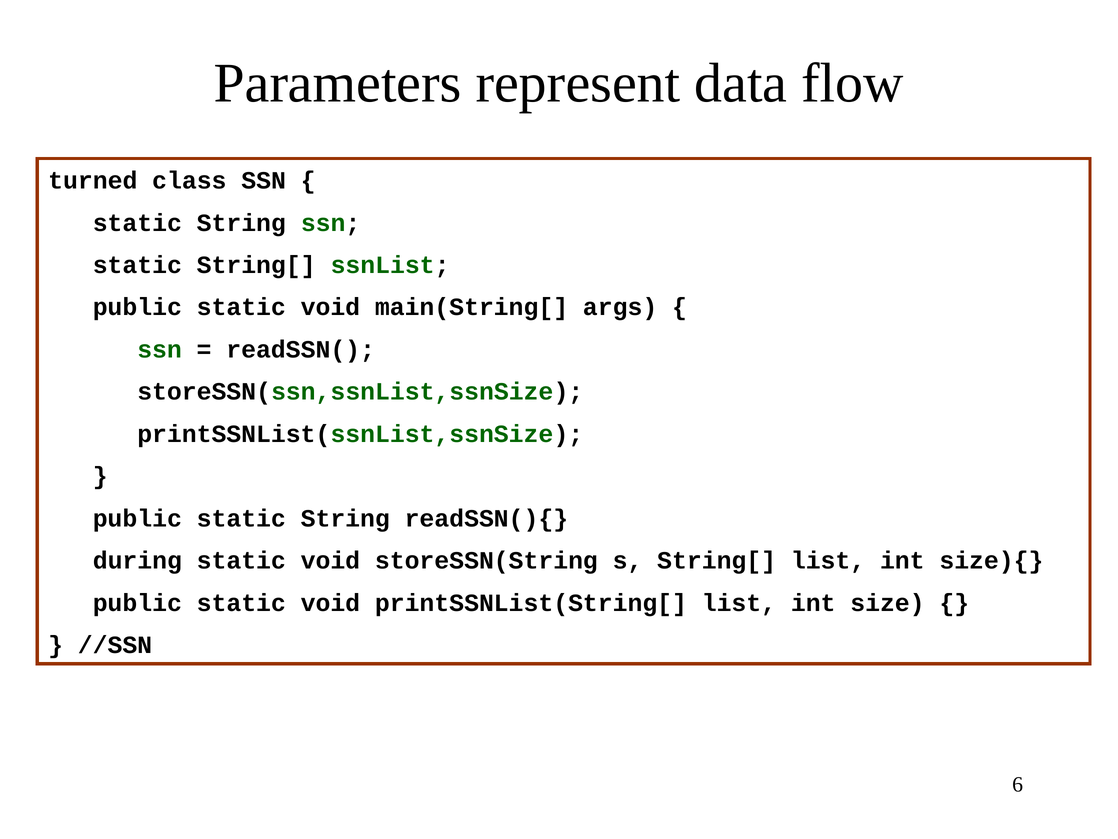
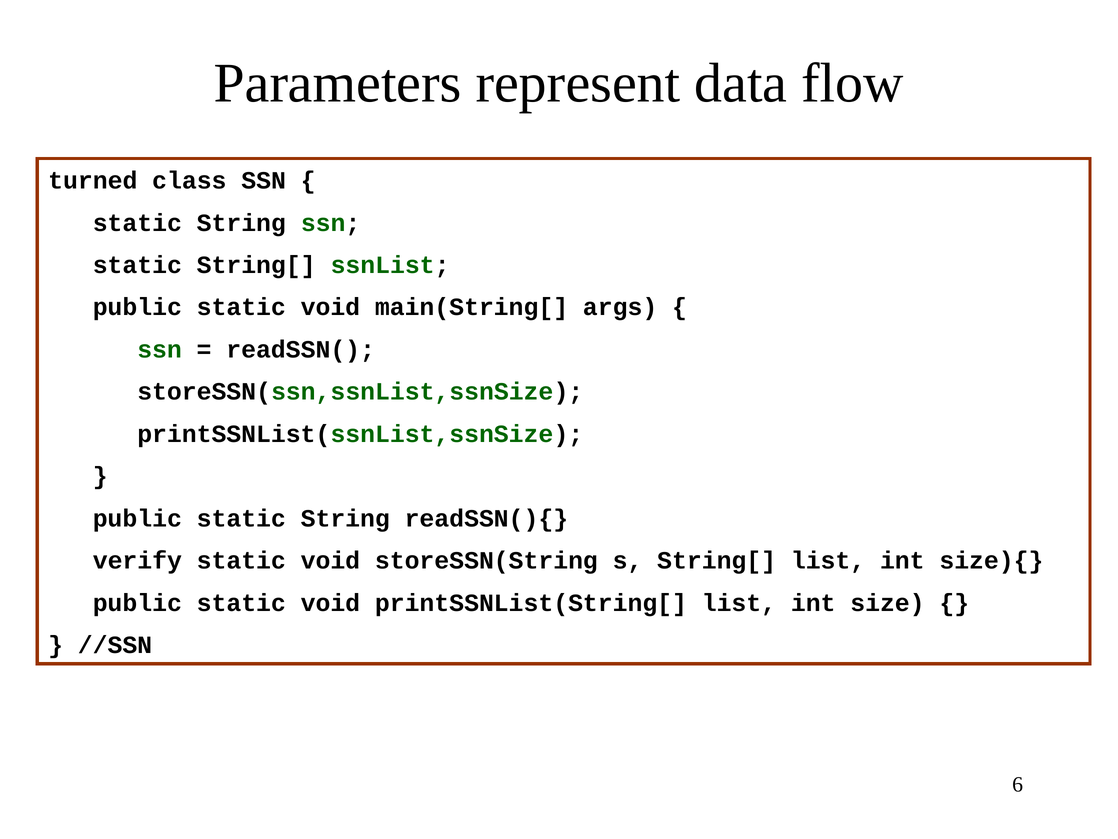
during: during -> verify
